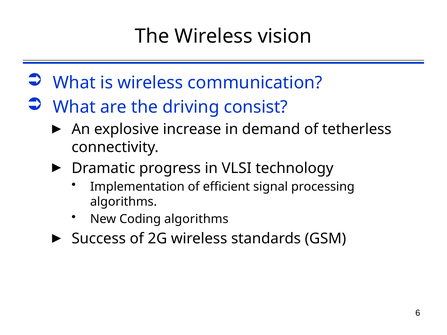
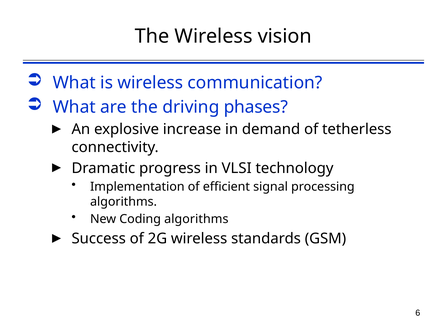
consist: consist -> phases
